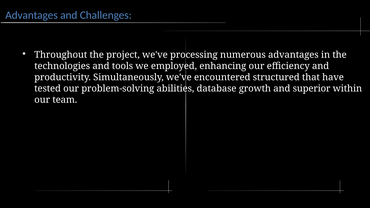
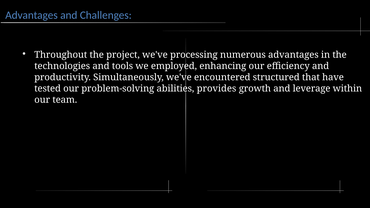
database: database -> provides
superior: superior -> leverage
